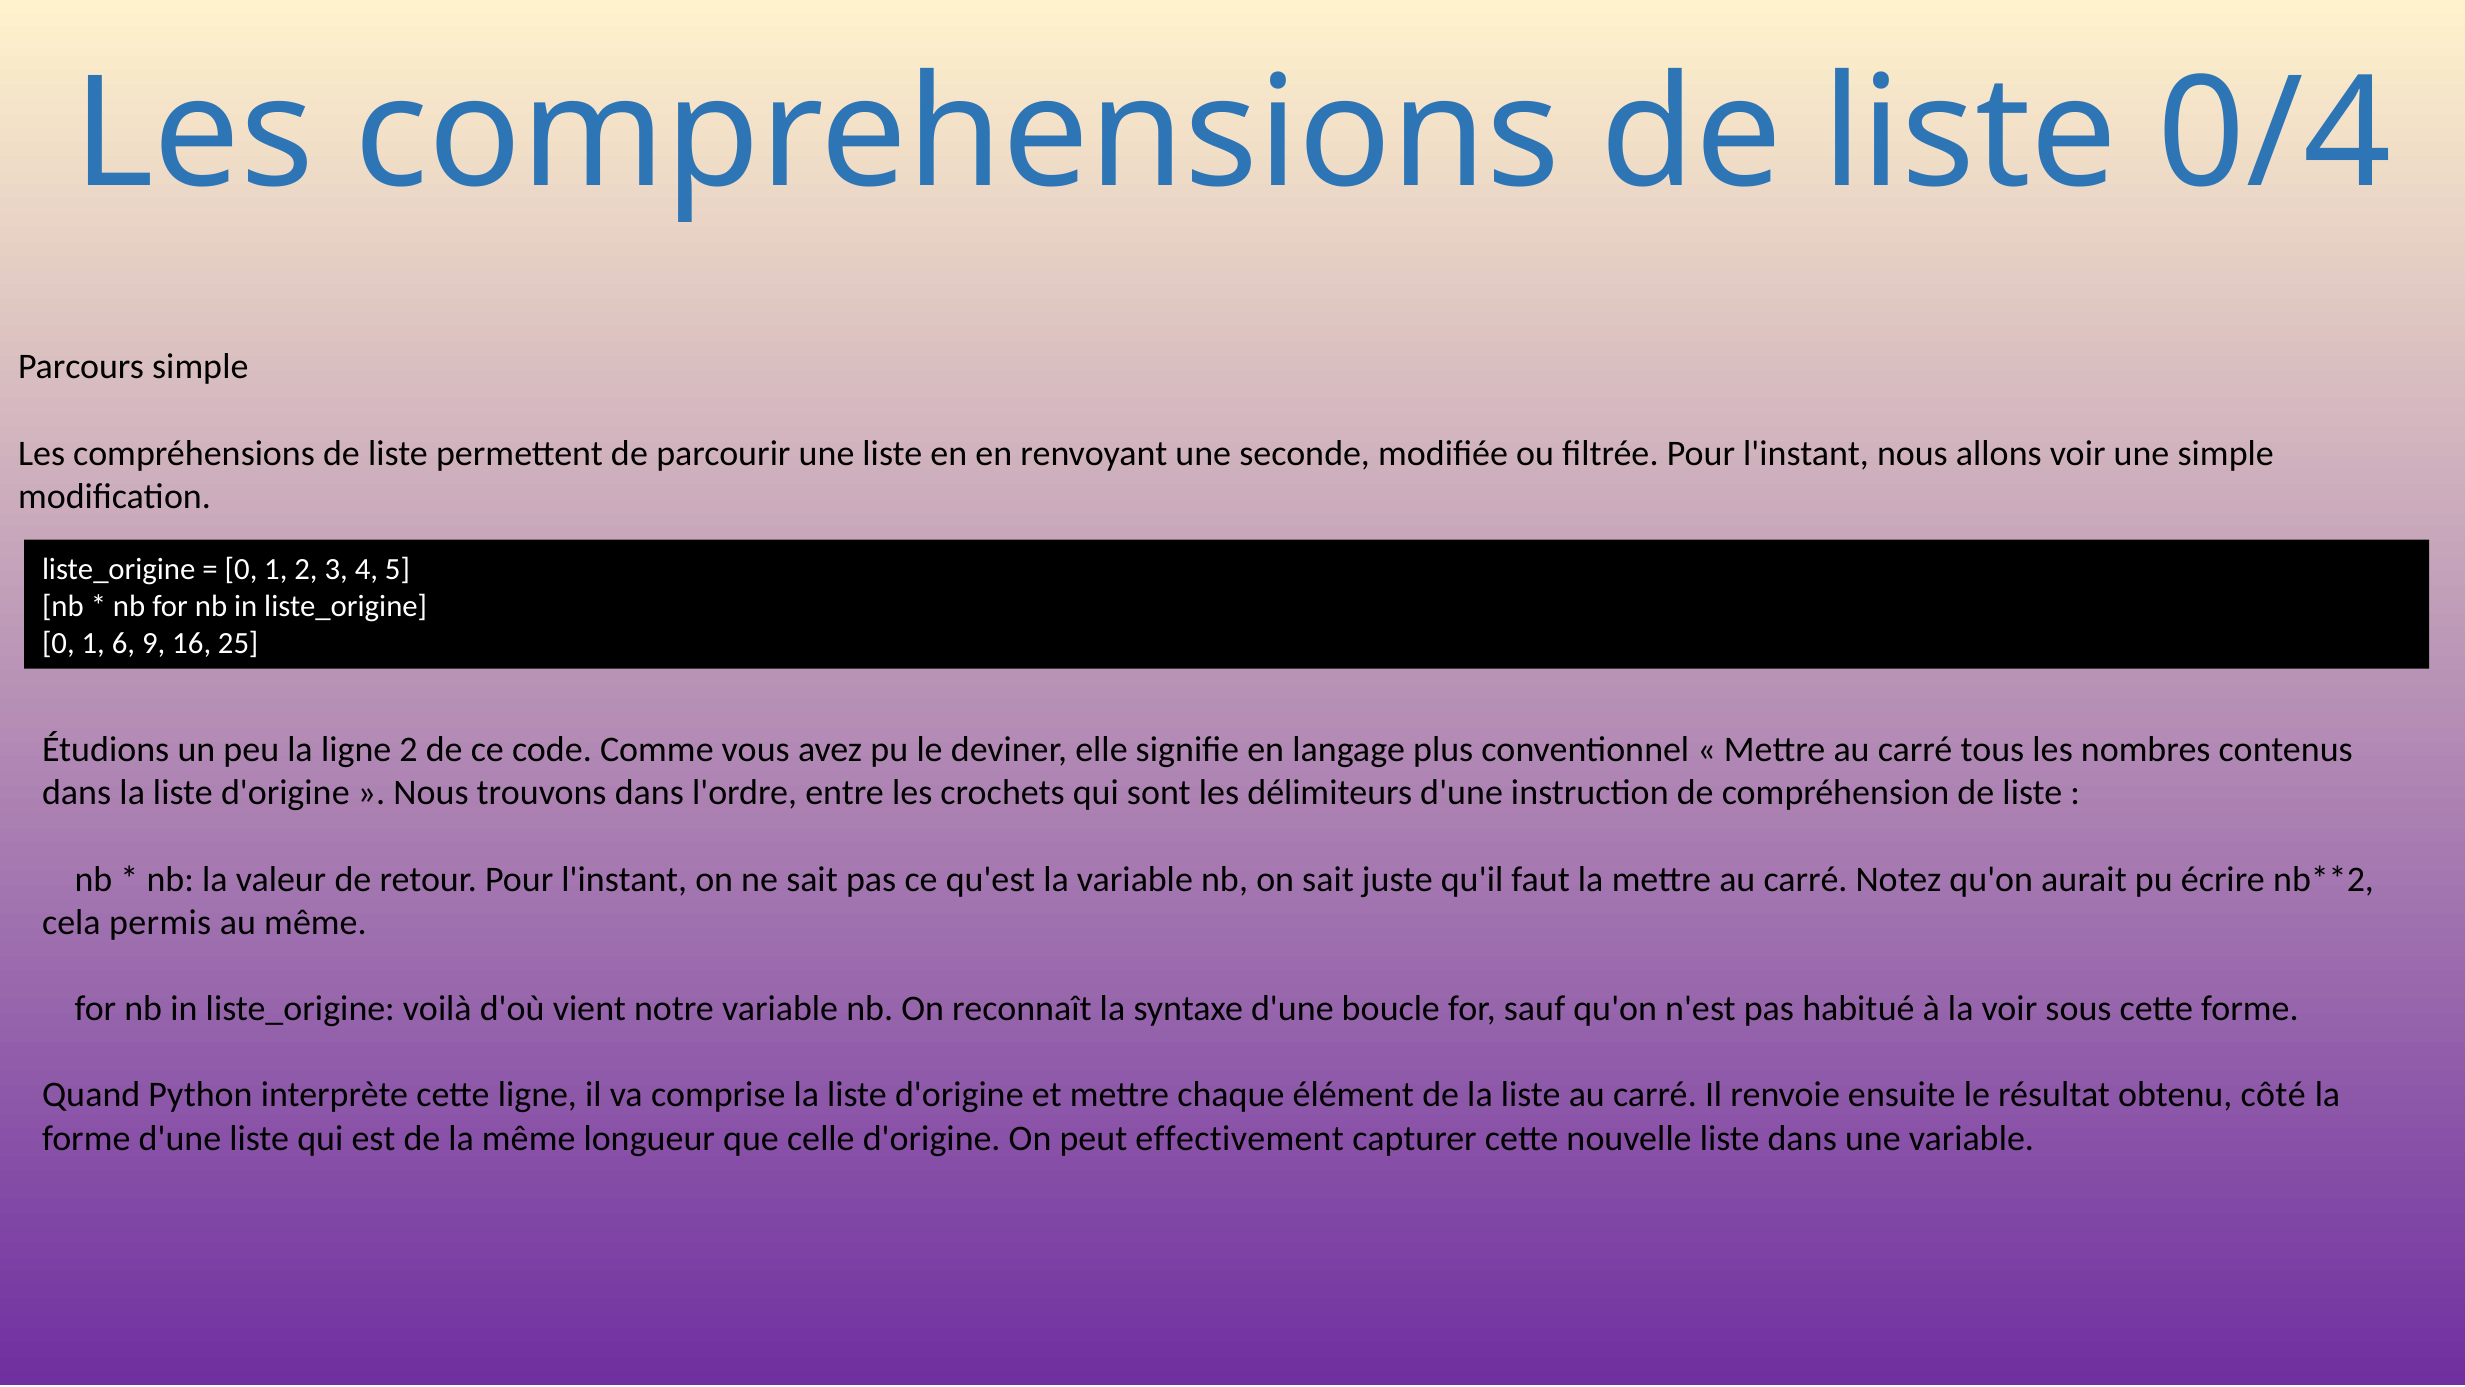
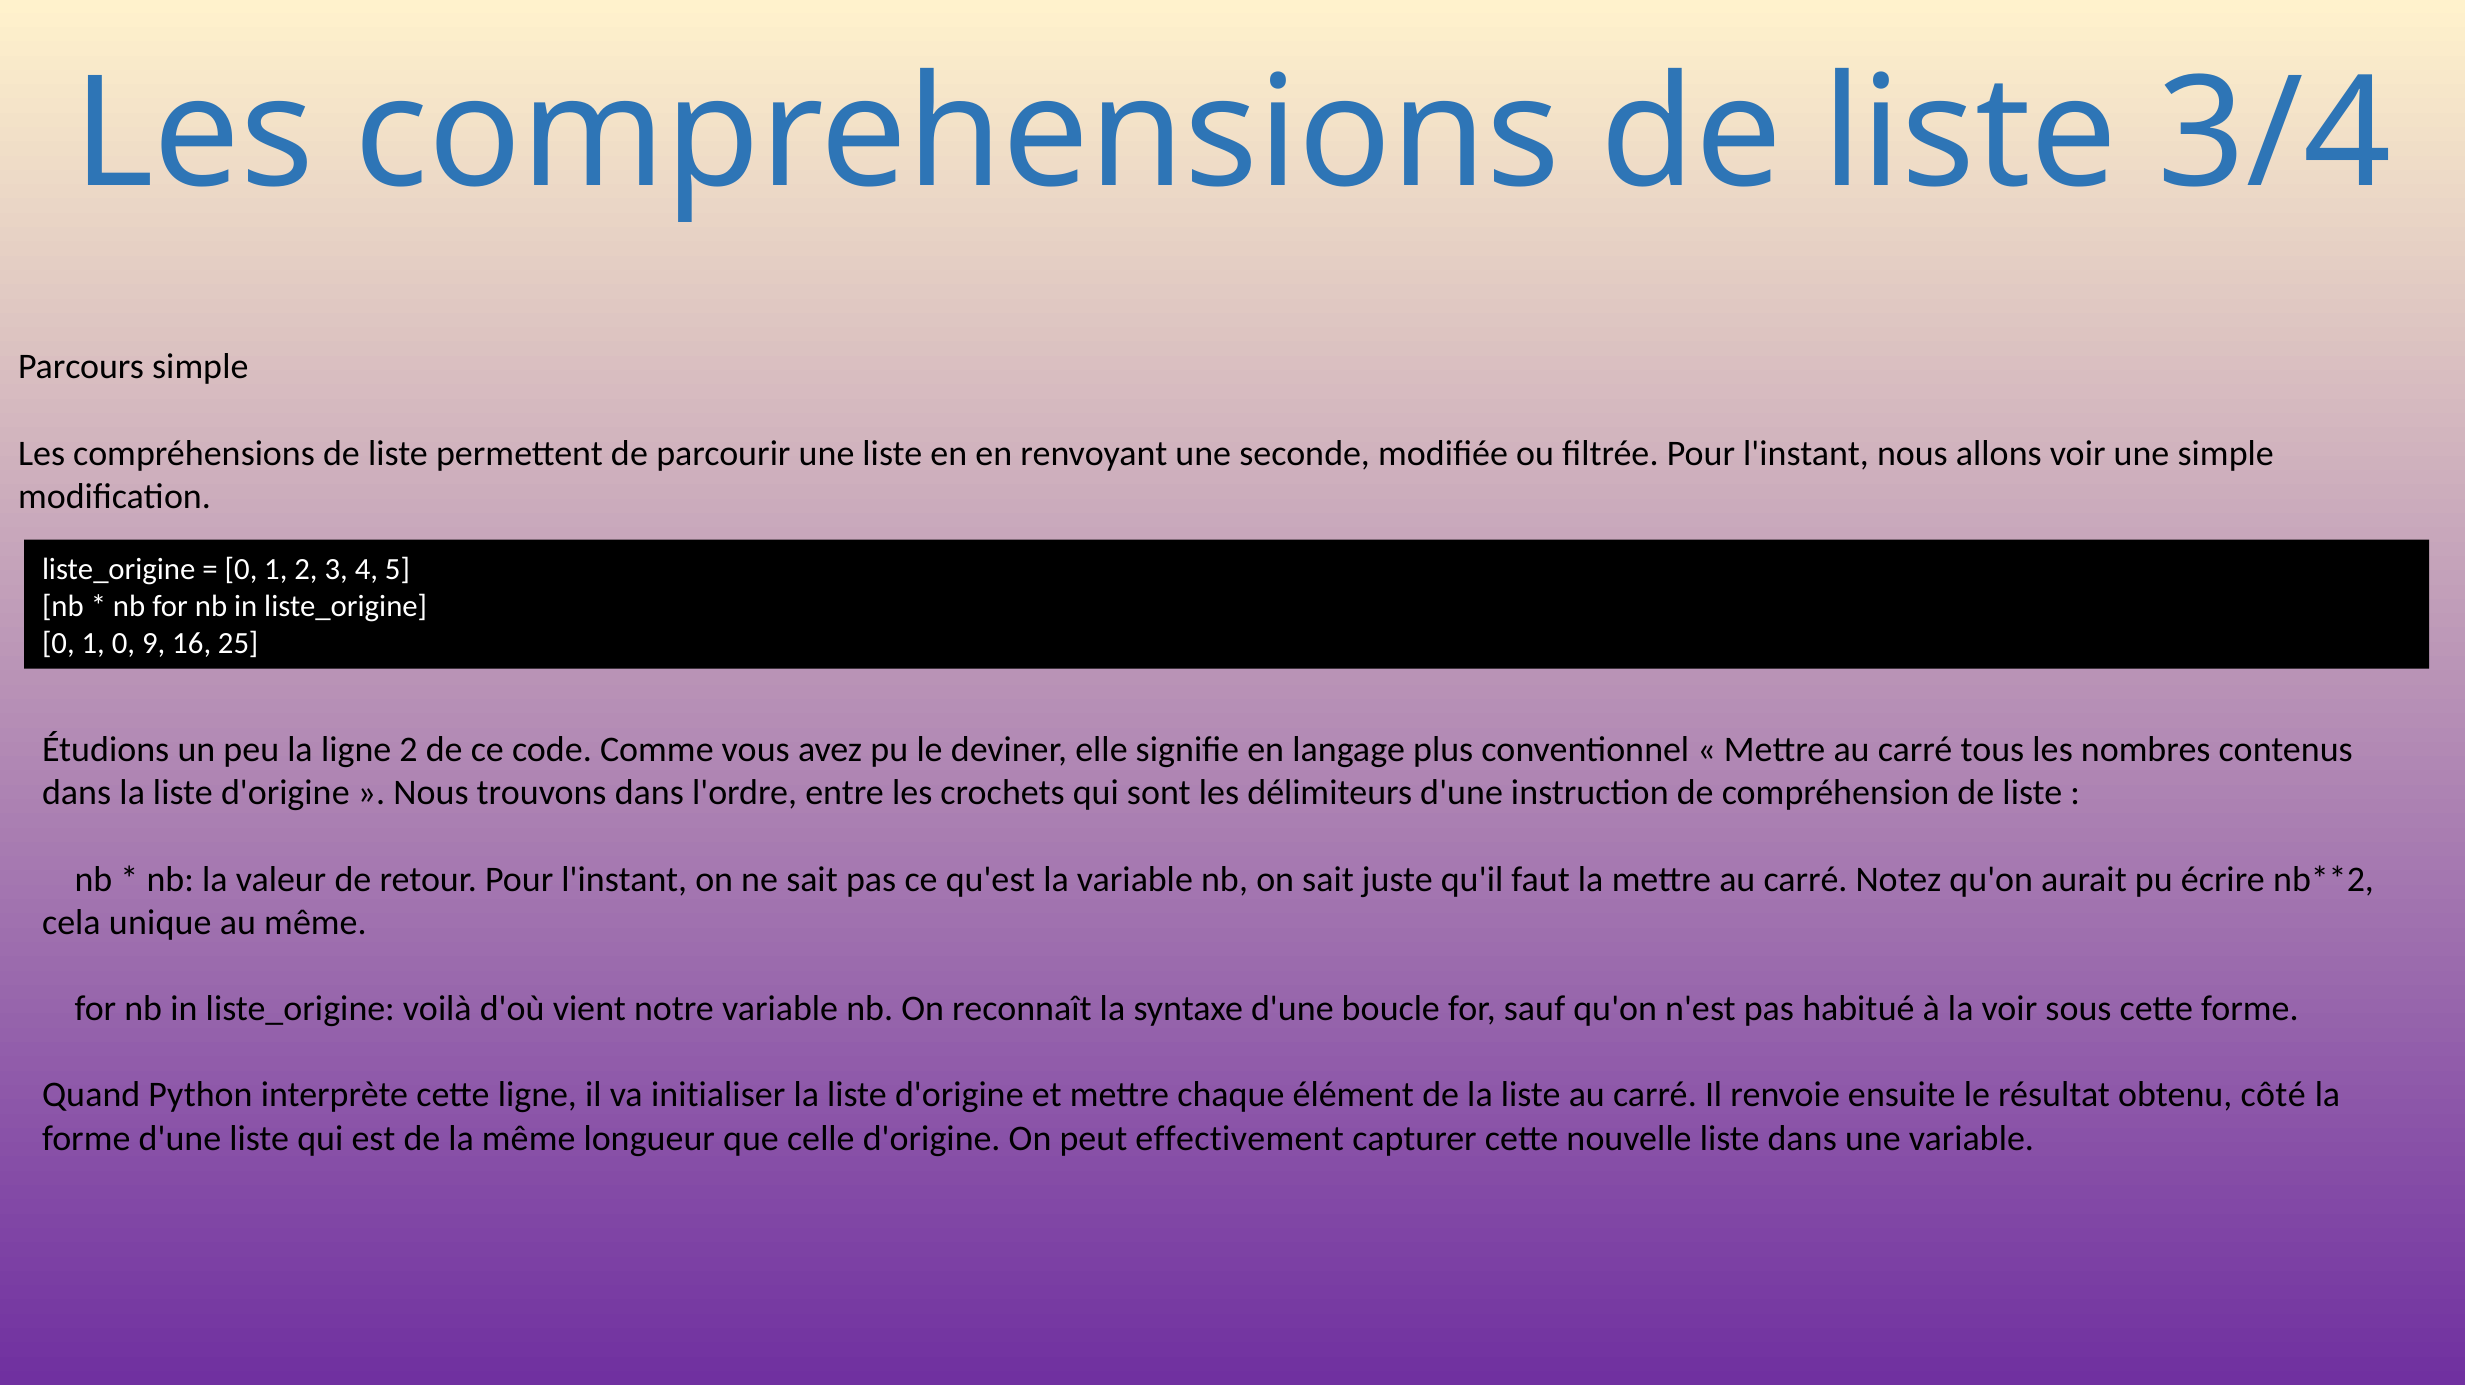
0/4: 0/4 -> 3/4
1 6: 6 -> 0
permis: permis -> unique
comprise: comprise -> initialiser
